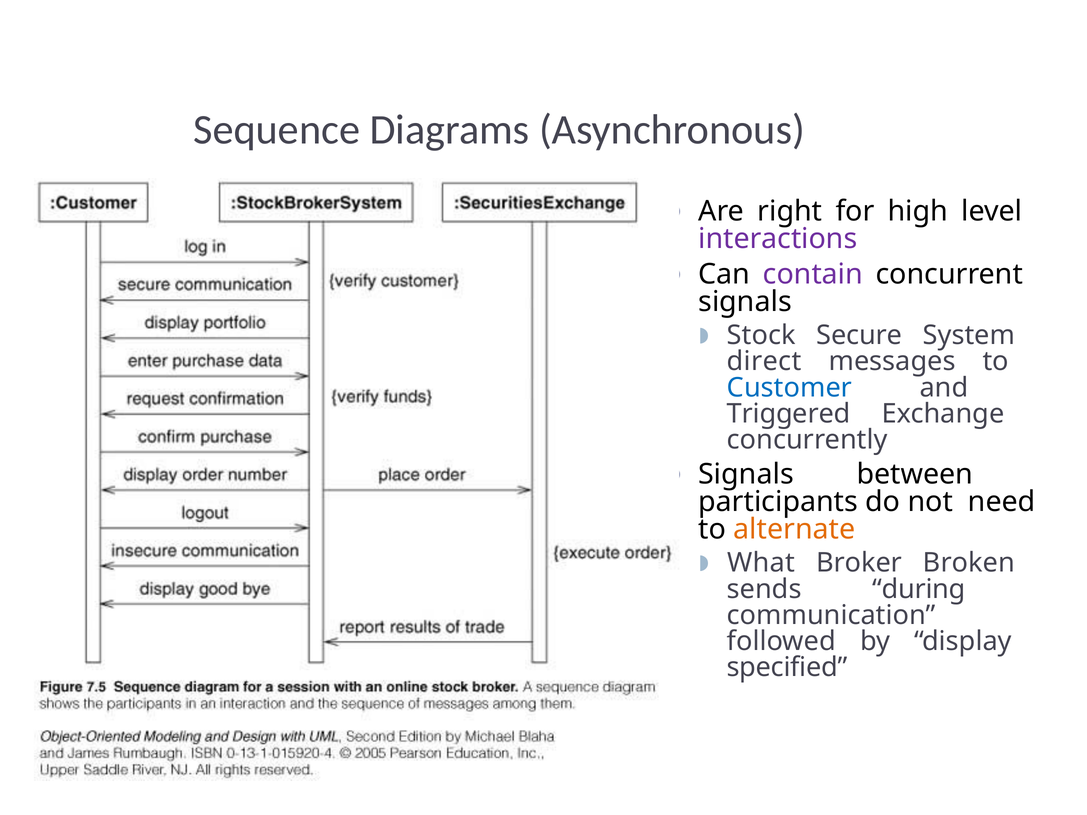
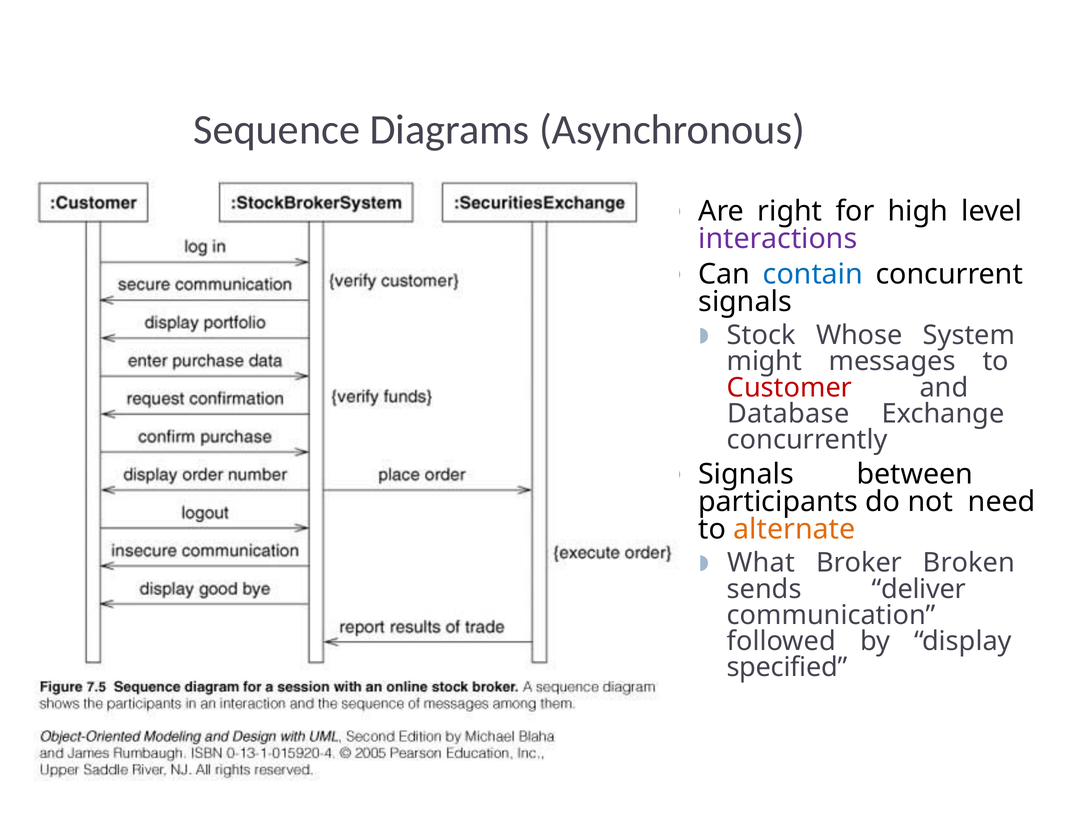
contain colour: purple -> blue
Secure: Secure -> Whose
direct: direct -> might
Customer colour: blue -> red
Triggered: Triggered -> Database
during: during -> deliver
